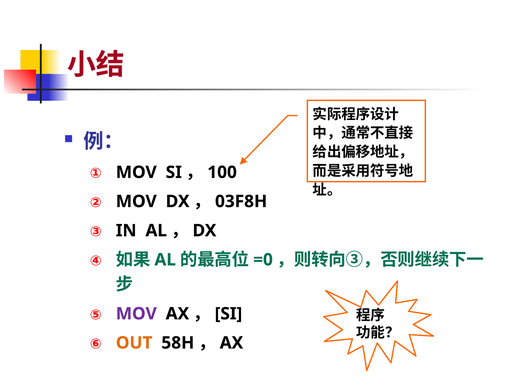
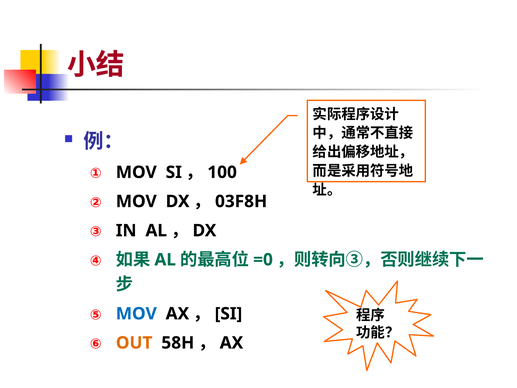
MOV at (136, 314) colour: purple -> blue
